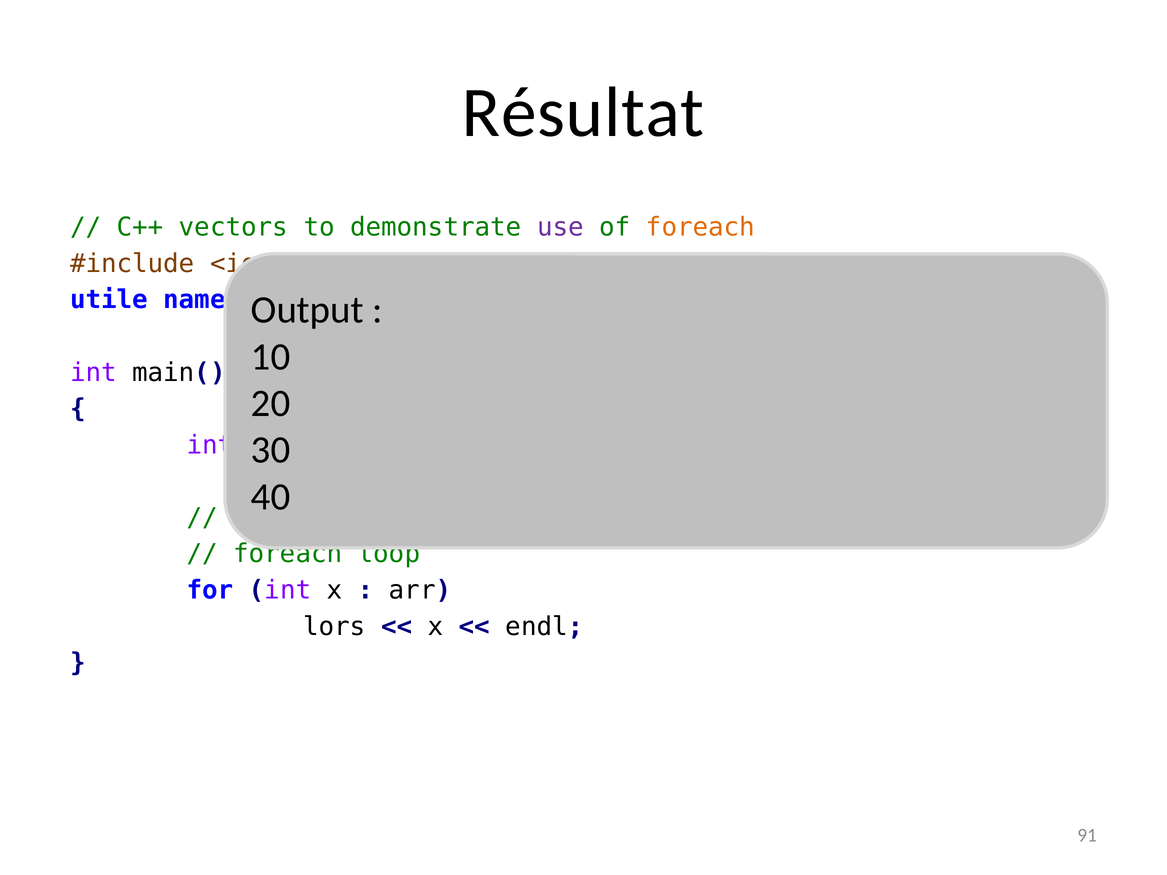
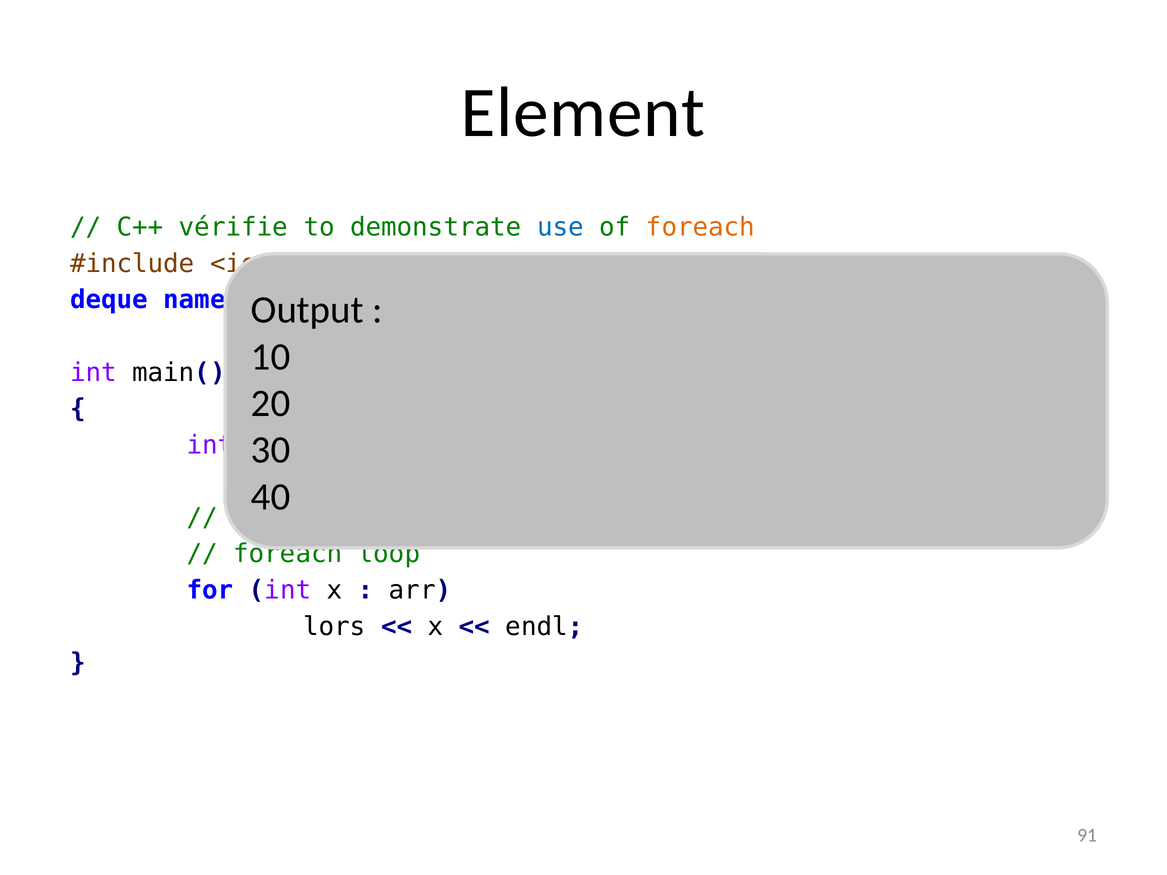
Résultat: Résultat -> Element
vectors: vectors -> vérifie
use colour: purple -> blue
utile: utile -> deque
